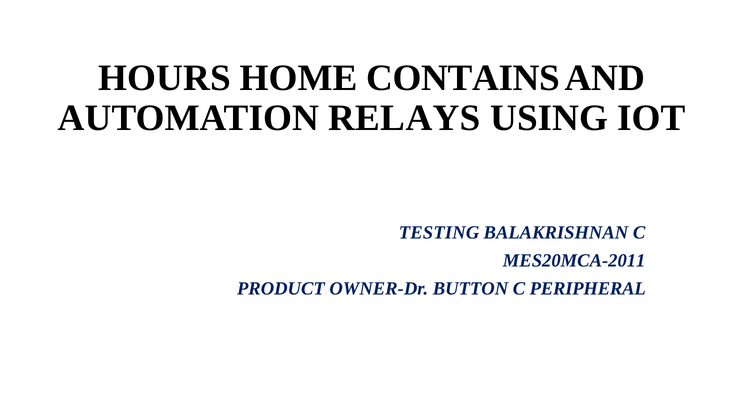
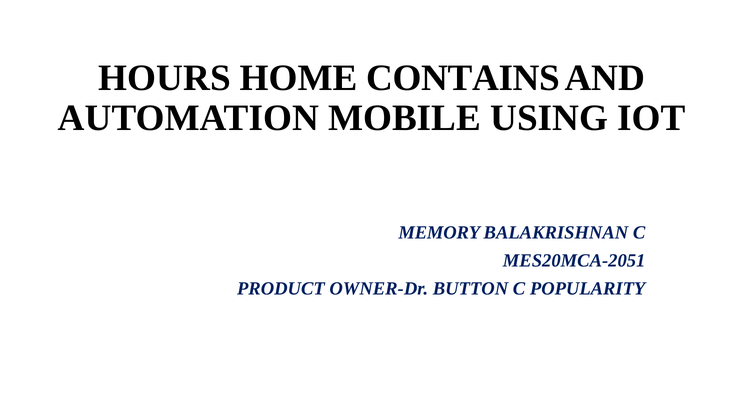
RELAYS: RELAYS -> MOBILE
TESTING: TESTING -> MEMORY
MES20MCA-2011: MES20MCA-2011 -> MES20MCA-2051
PERIPHERAL: PERIPHERAL -> POPULARITY
